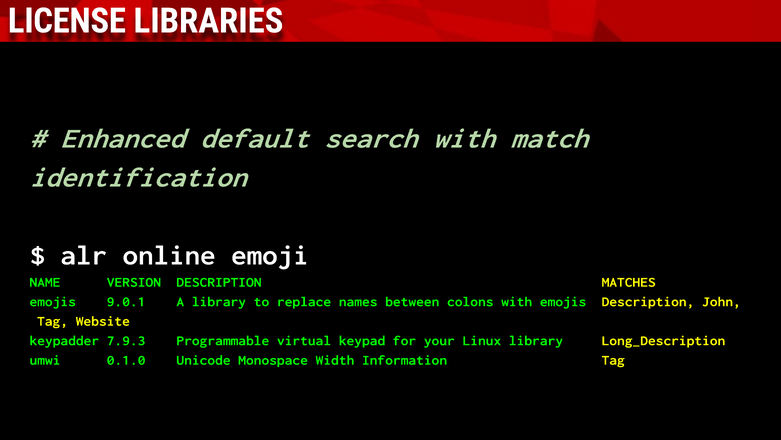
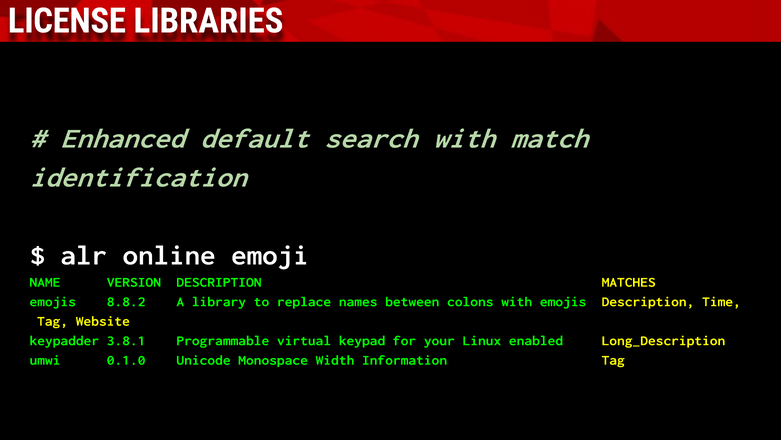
9.0.1: 9.0.1 -> 8.8.2
John: John -> Time
7.9.3: 7.9.3 -> 3.8.1
Linux library: library -> enabled
